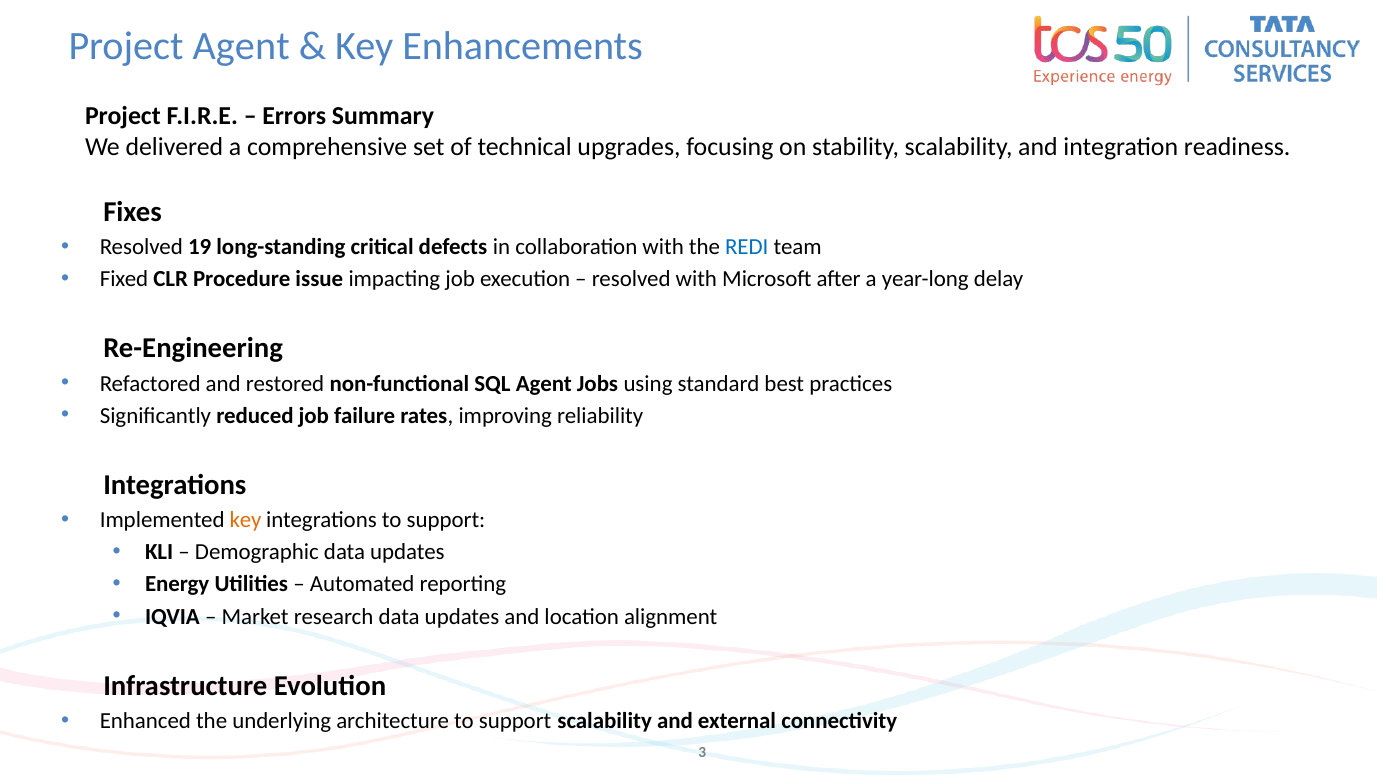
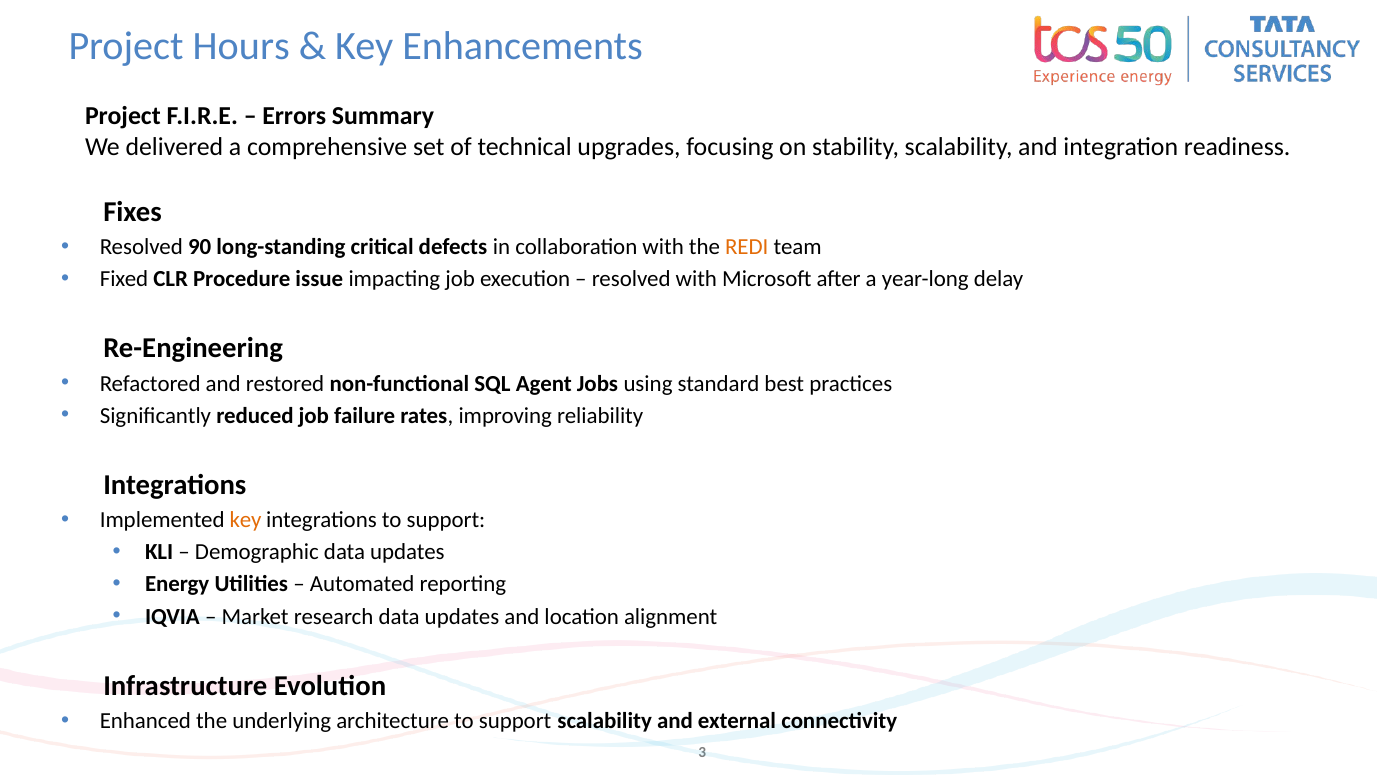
Project Agent: Agent -> Hours
19: 19 -> 90
REDI colour: blue -> orange
